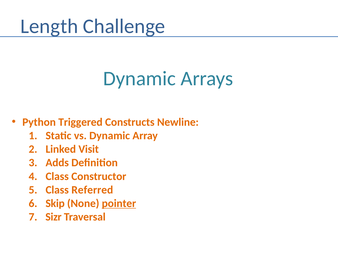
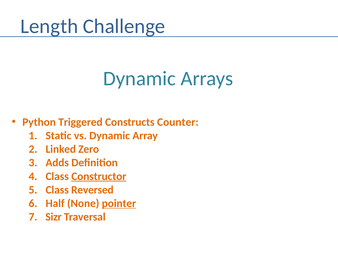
Newline: Newline -> Counter
Visit: Visit -> Zero
Constructor underline: none -> present
Referred: Referred -> Reversed
Skip: Skip -> Half
